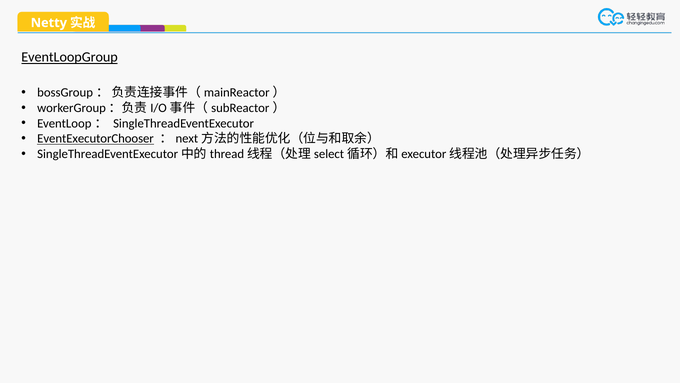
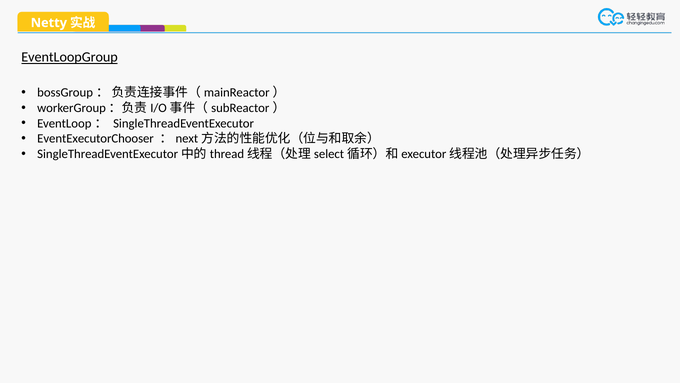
EventExecutorChooser underline: present -> none
